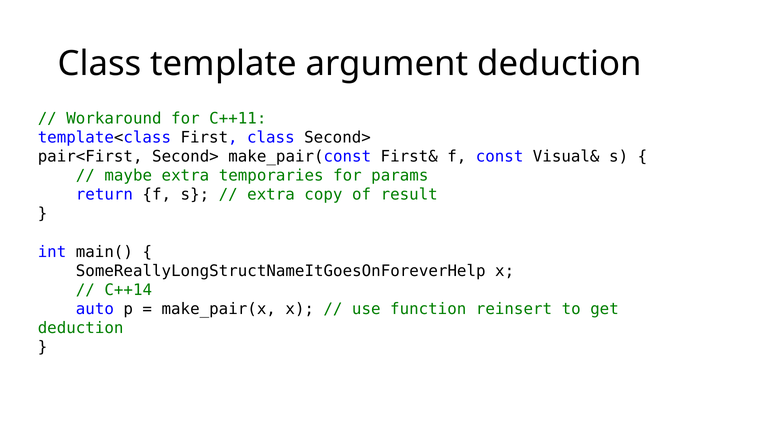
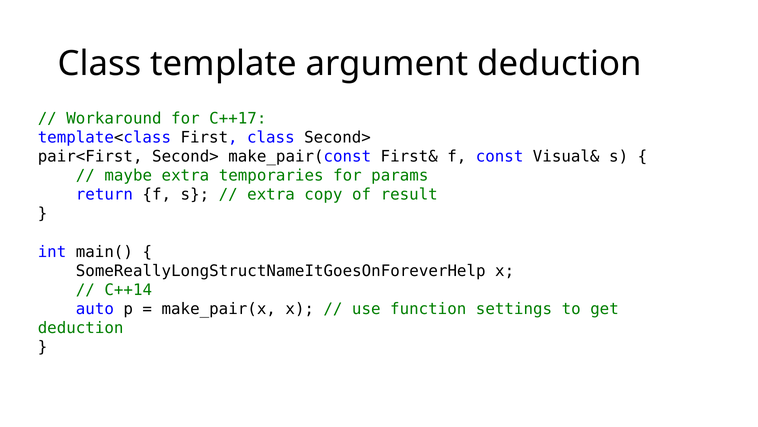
C++11: C++11 -> C++17
reinsert: reinsert -> settings
